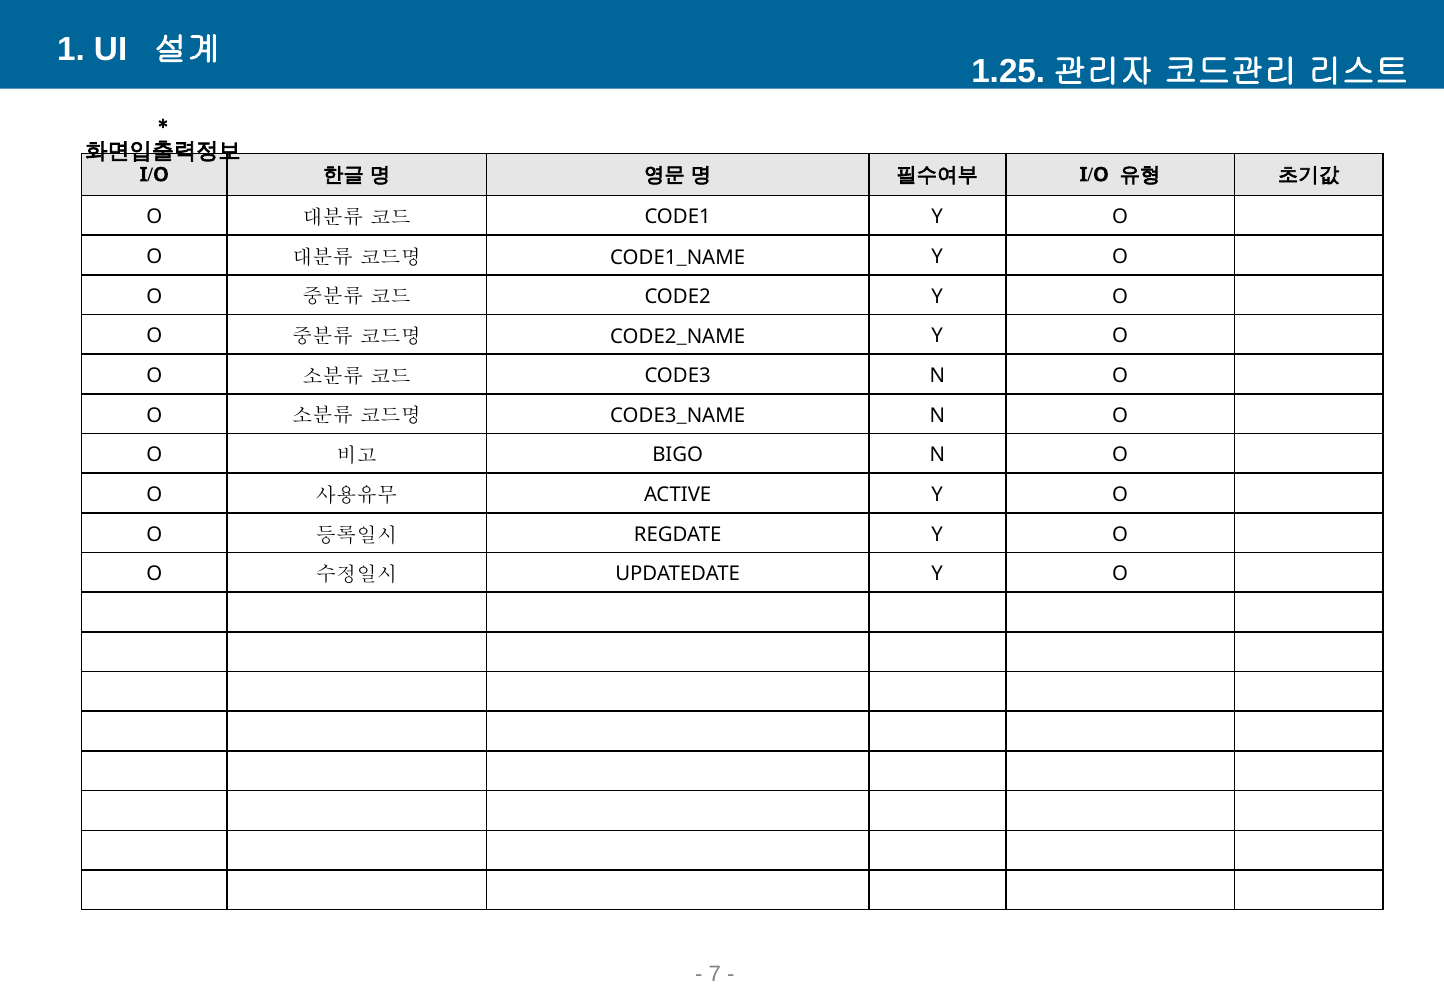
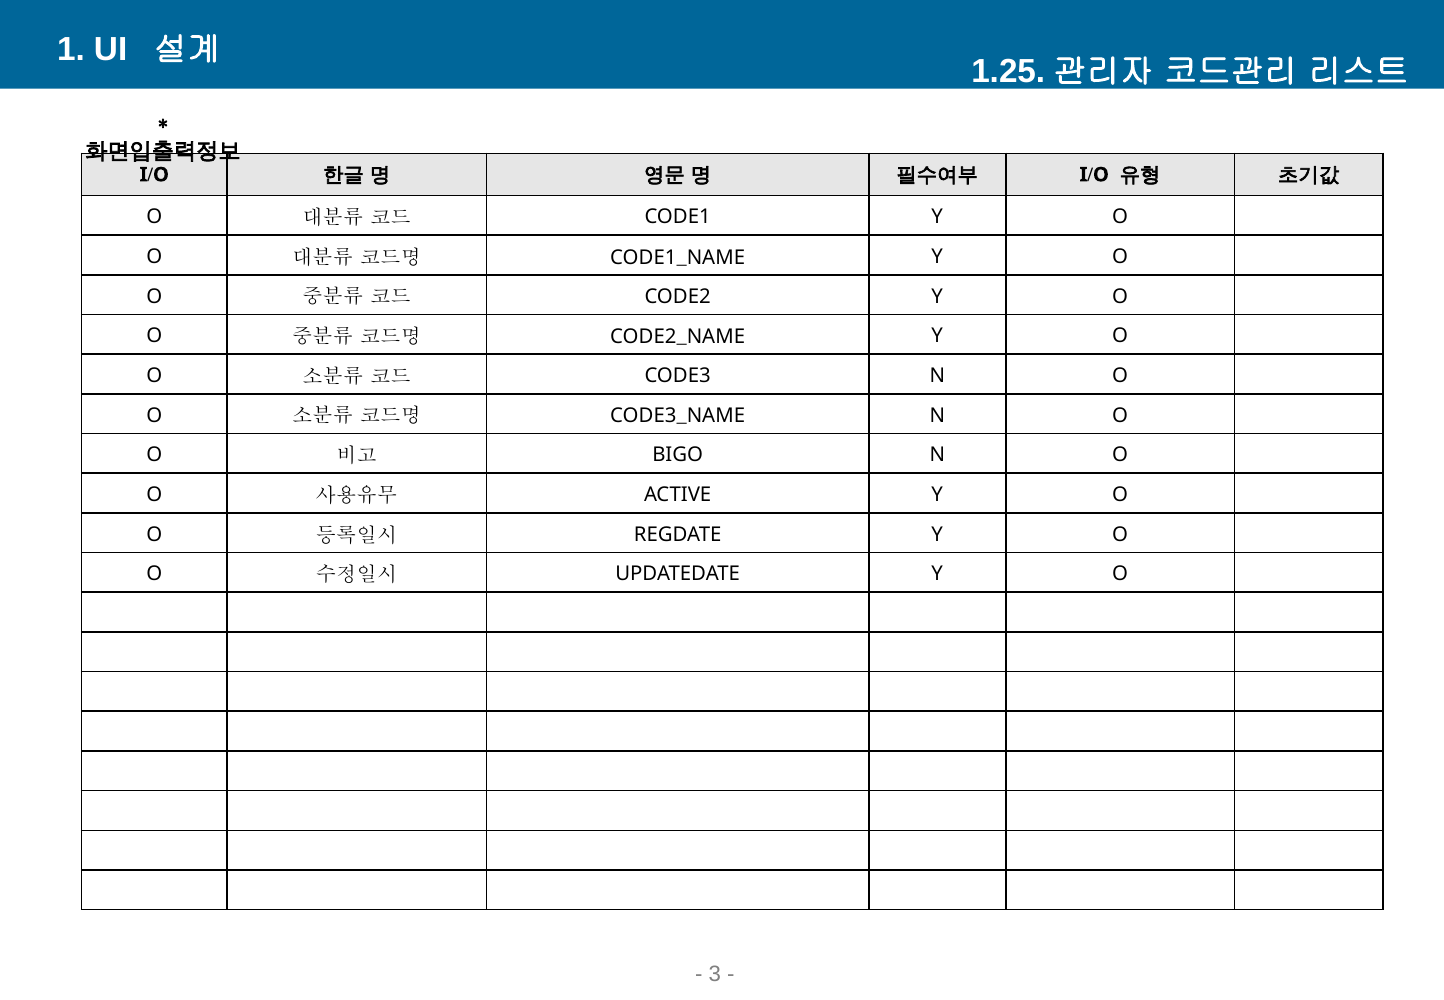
7: 7 -> 3
